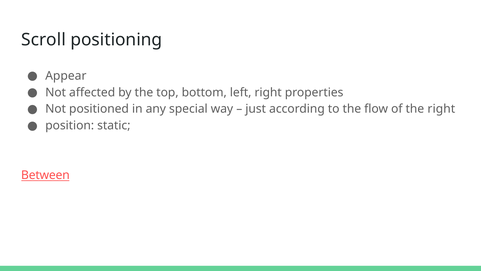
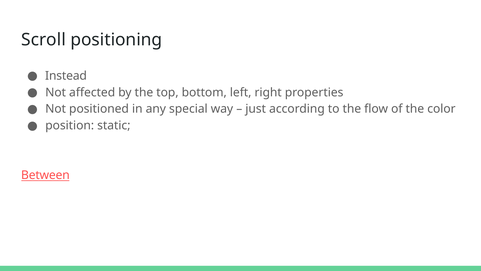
Appear: Appear -> Instead
the right: right -> color
